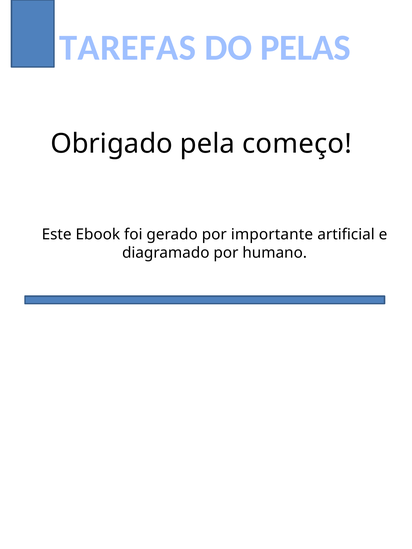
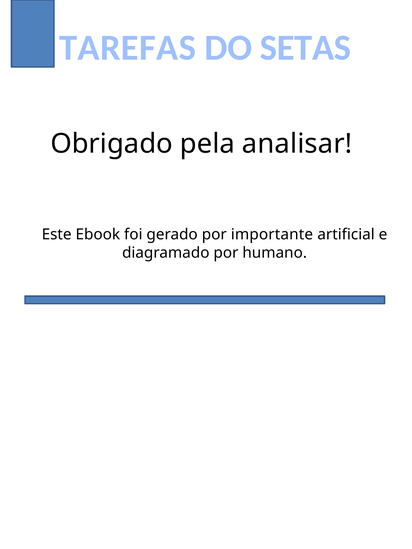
PELAS: PELAS -> SETAS
começo: começo -> analisar
